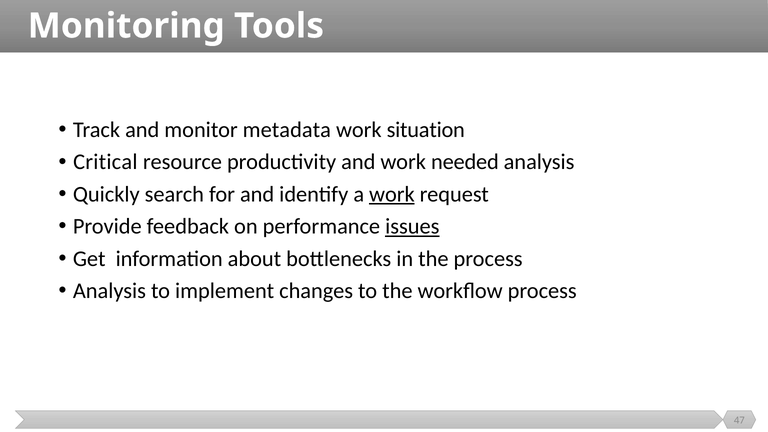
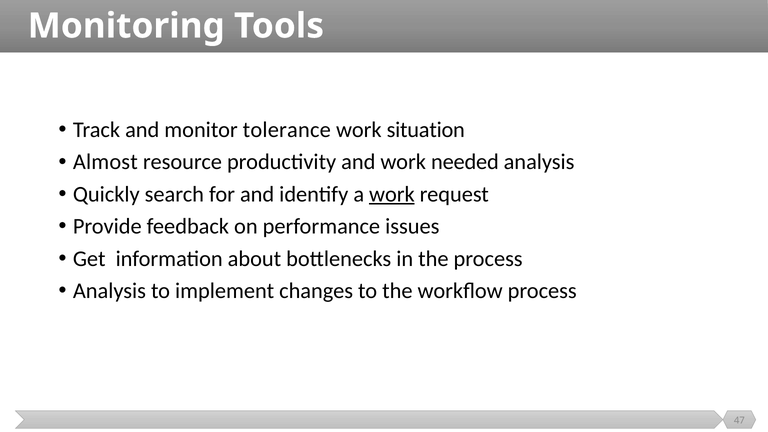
metadata: metadata -> tolerance
Critical: Critical -> Almost
issues underline: present -> none
